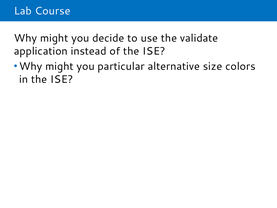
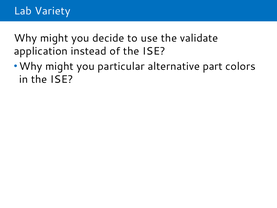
Course: Course -> Variety
size: size -> part
